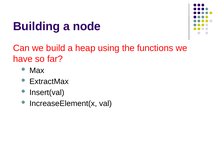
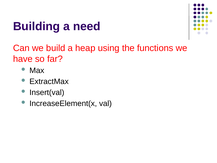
node: node -> need
